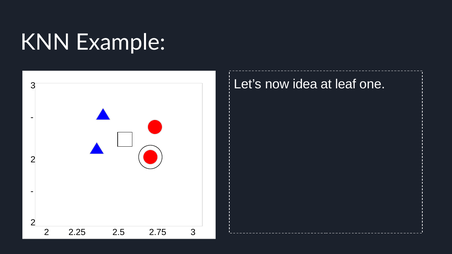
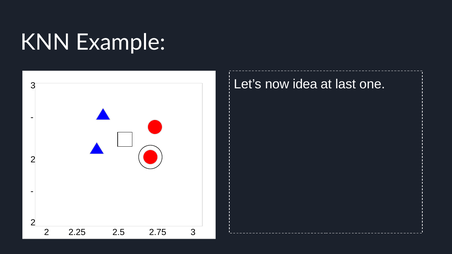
leaf: leaf -> last
